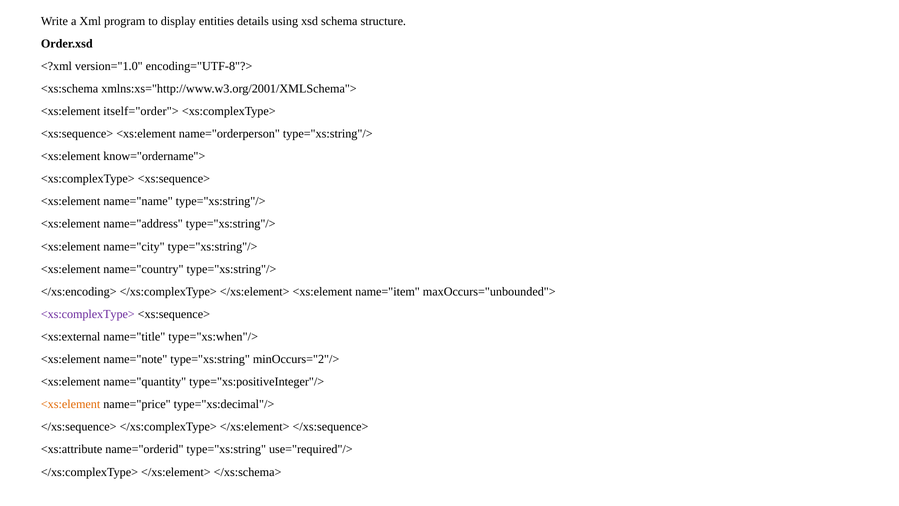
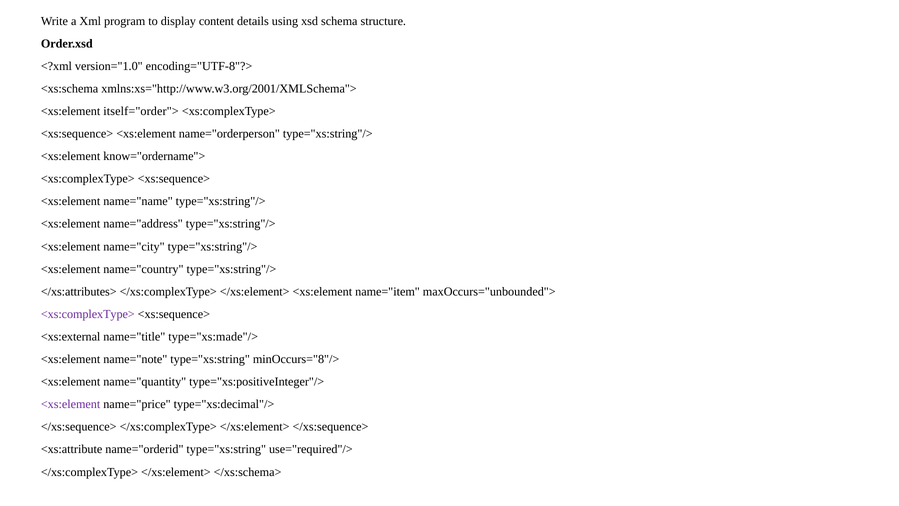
entities: entities -> content
</xs:encoding>: </xs:encoding> -> </xs:attributes>
type="xs:when"/>: type="xs:when"/> -> type="xs:made"/>
minOccurs="2"/>: minOccurs="2"/> -> minOccurs="8"/>
<xs:element at (71, 404) colour: orange -> purple
